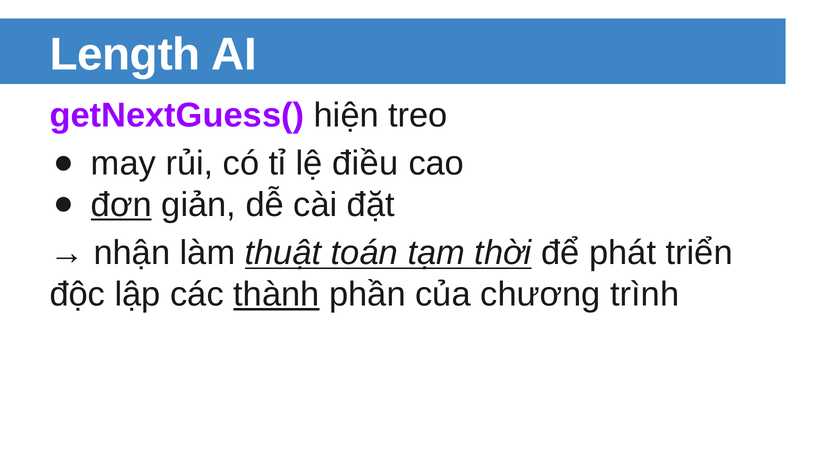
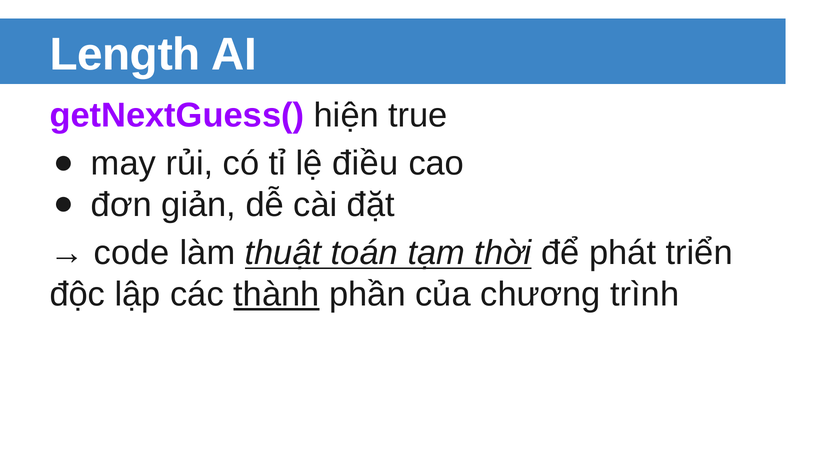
treo: treo -> true
đơn underline: present -> none
nhận: nhận -> code
